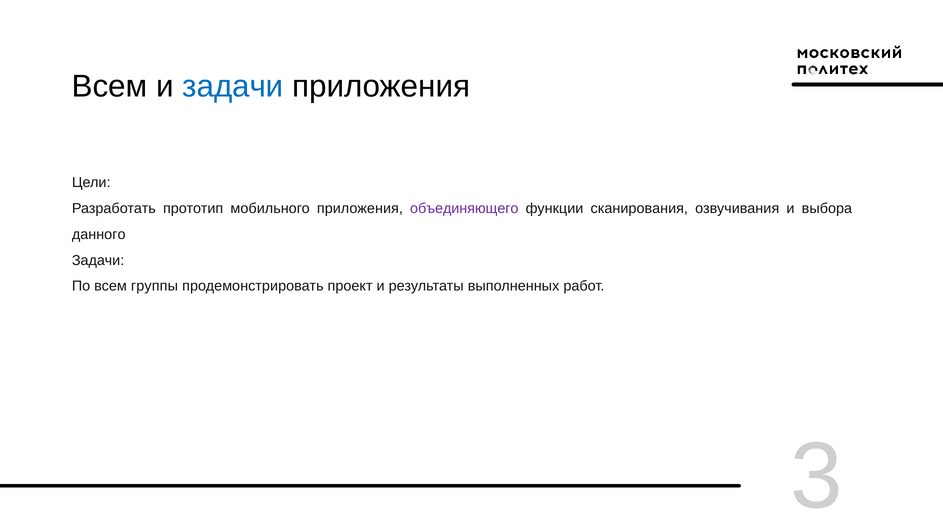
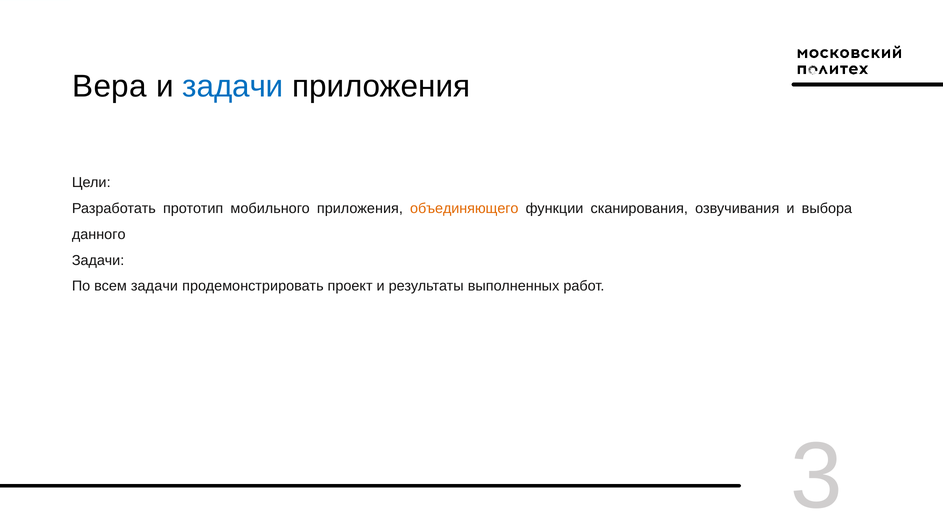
Всем at (110, 87): Всем -> Вера
объединяющего colour: purple -> orange
всем группы: группы -> задачи
